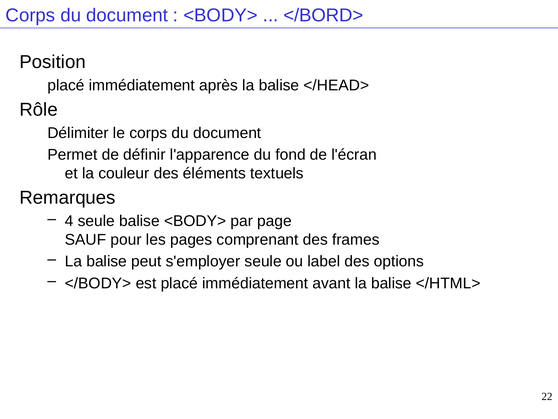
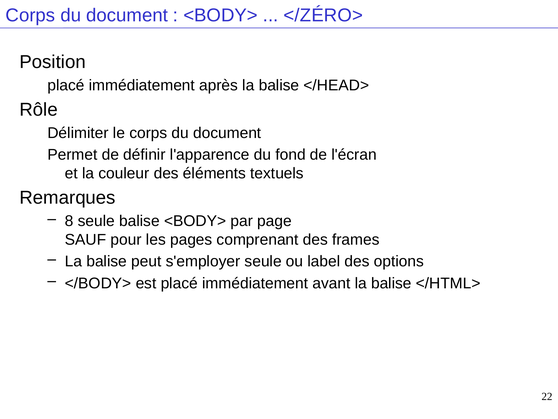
</BORD>: </BORD> -> </ZÉRO>
4: 4 -> 8
